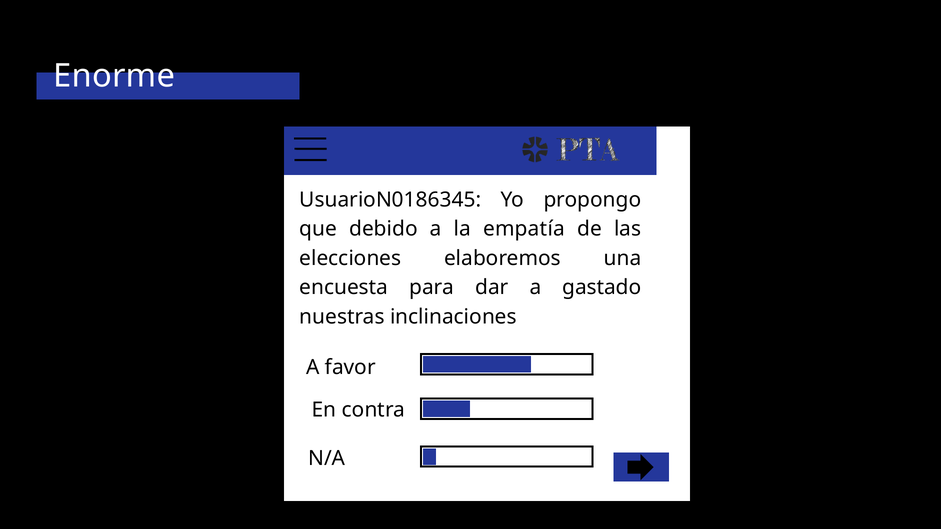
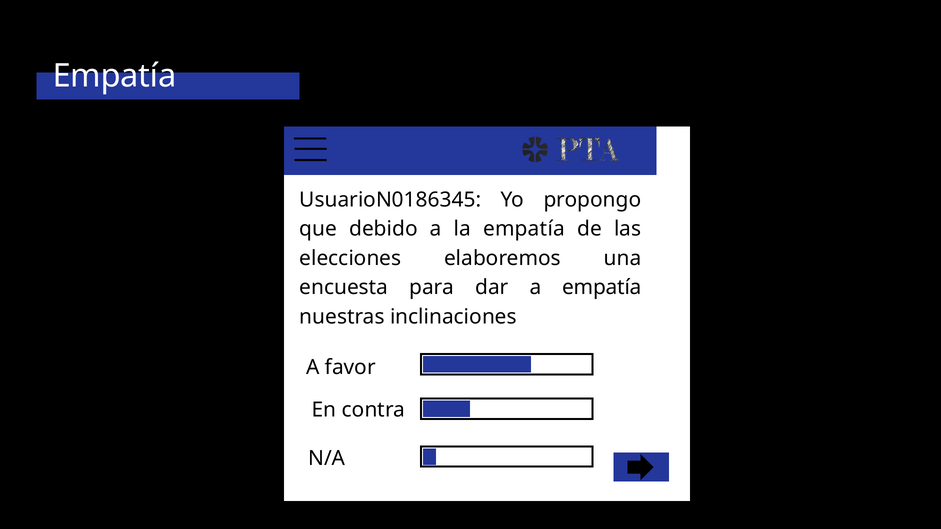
Enorme at (114, 76): Enorme -> Empatía
a gastado: gastado -> empatía
